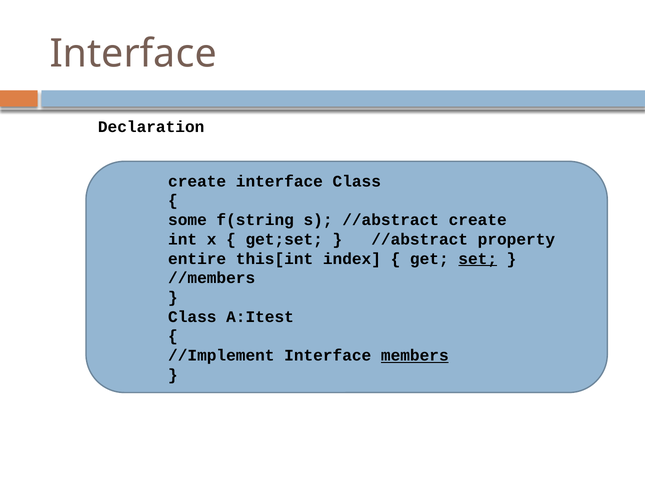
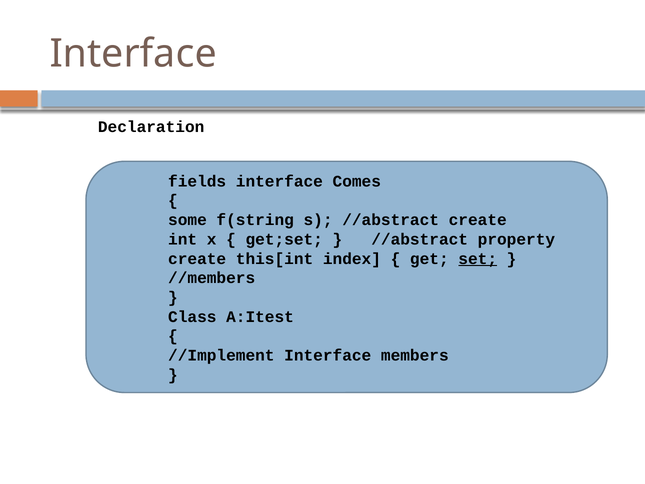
create at (197, 181): create -> fields
interface Class: Class -> Comes
entire at (197, 259): entire -> create
members underline: present -> none
